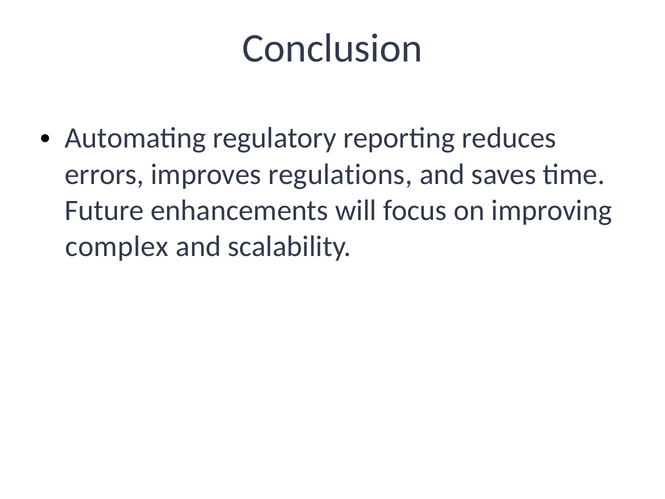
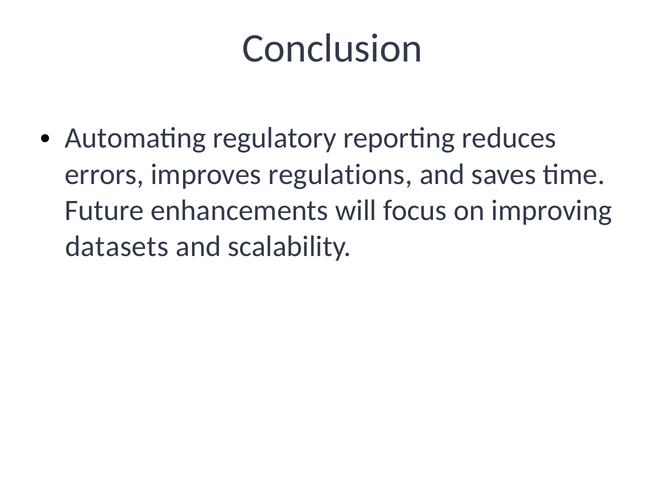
complex: complex -> datasets
